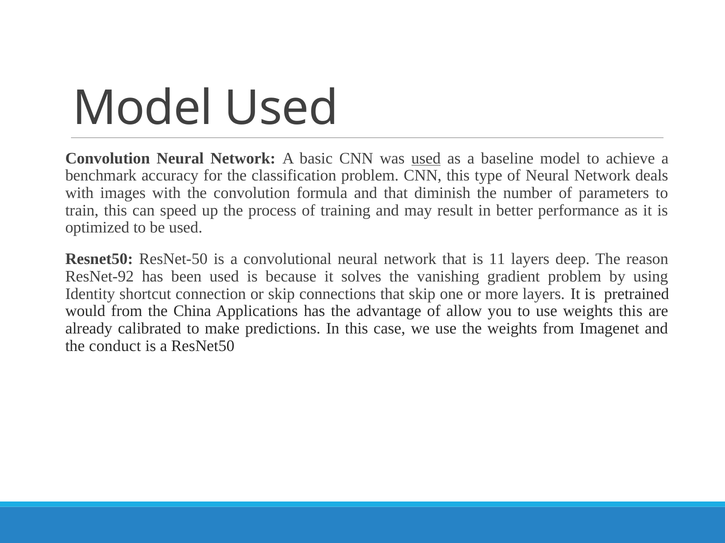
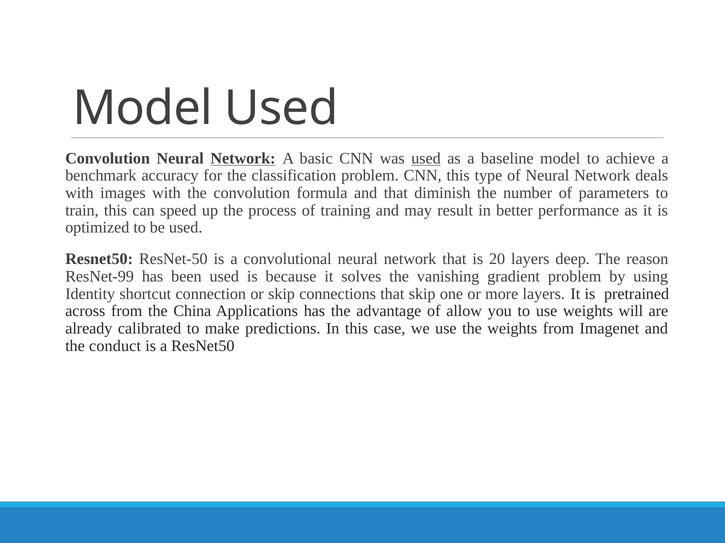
Network at (243, 159) underline: none -> present
11: 11 -> 20
ResNet-92: ResNet-92 -> ResNet-99
would: would -> across
weights this: this -> will
